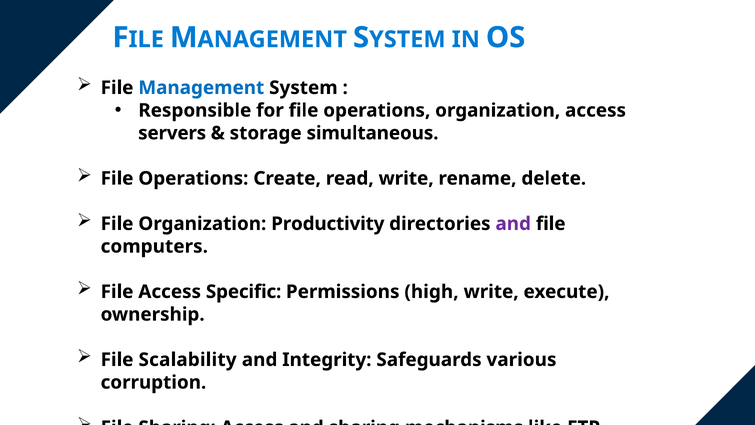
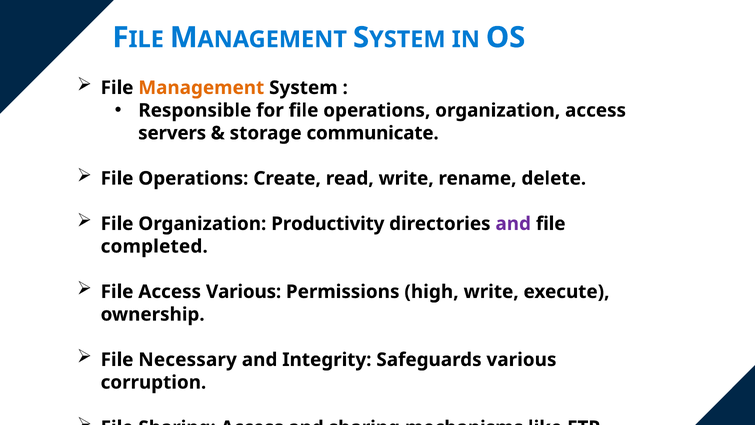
Management colour: blue -> orange
simultaneous: simultaneous -> communicate
computers: computers -> completed
Access Specific: Specific -> Various
Scalability: Scalability -> Necessary
